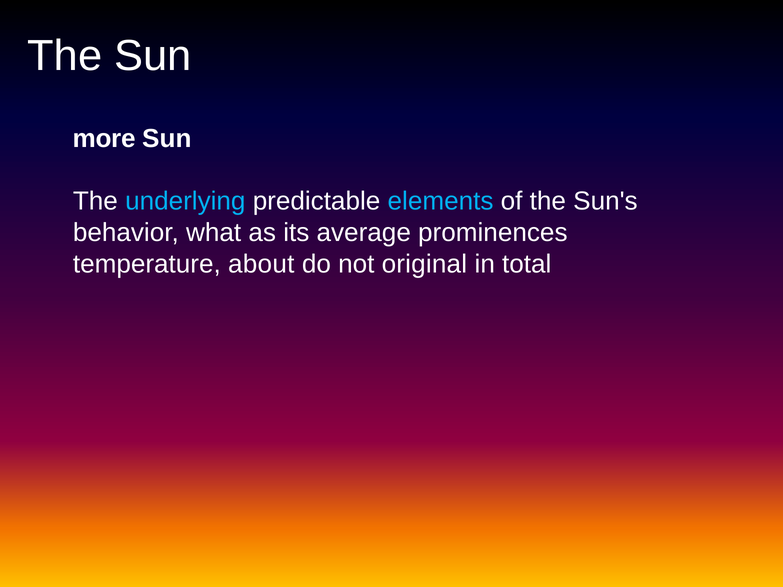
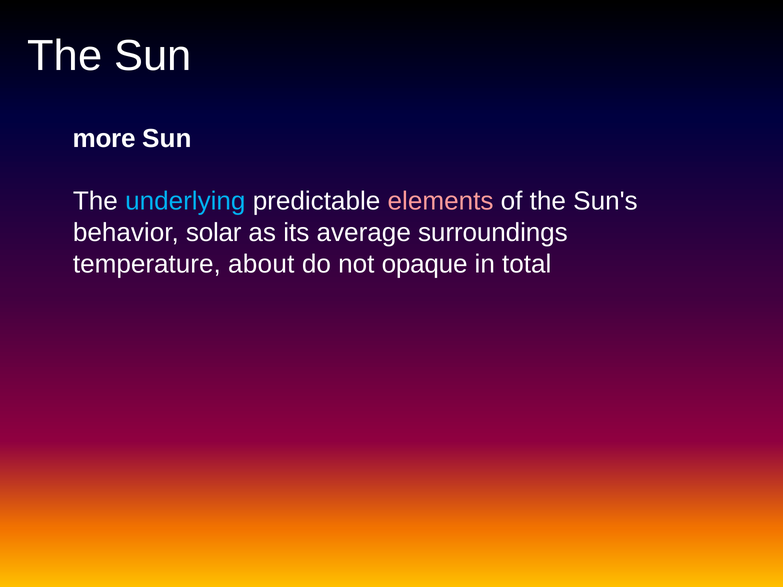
elements colour: light blue -> pink
what: what -> solar
prominences: prominences -> surroundings
original: original -> opaque
